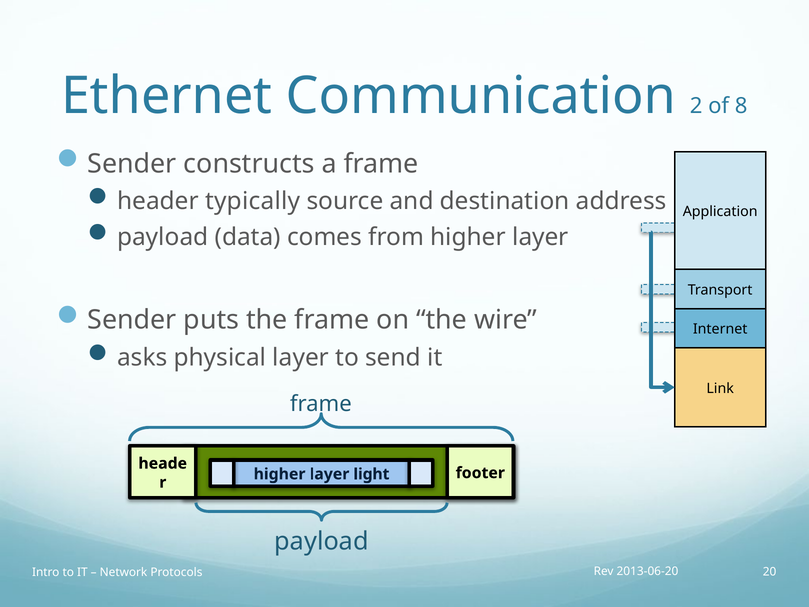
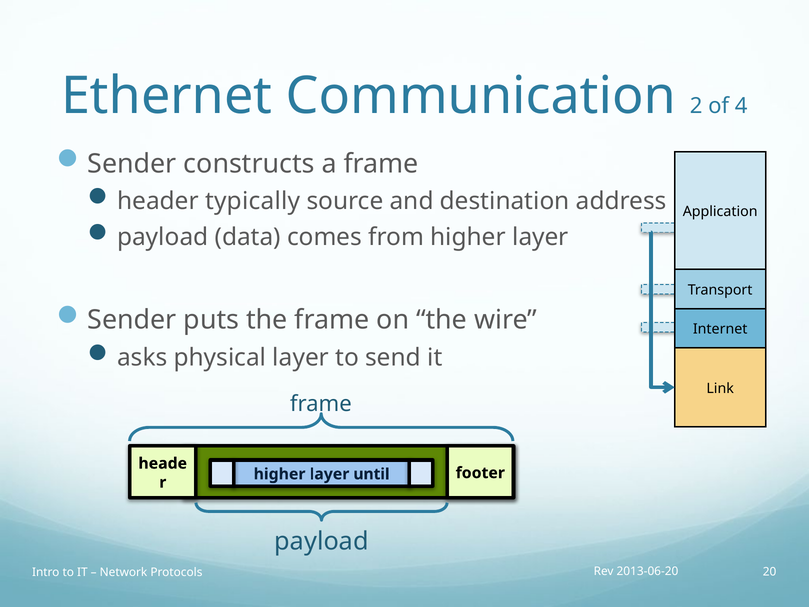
8: 8 -> 4
light: light -> until
